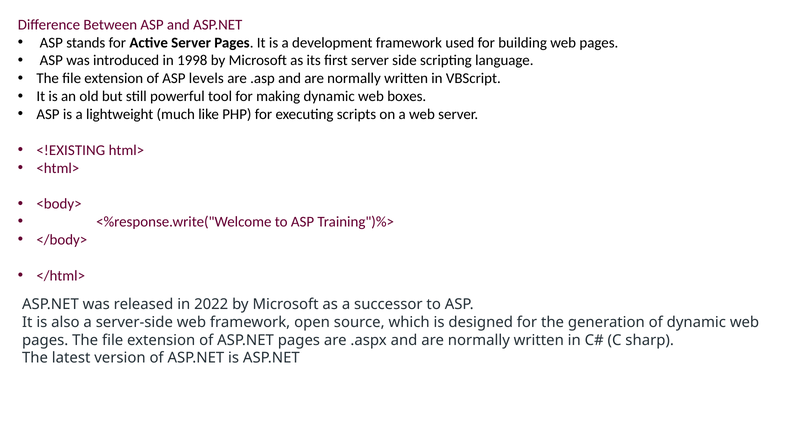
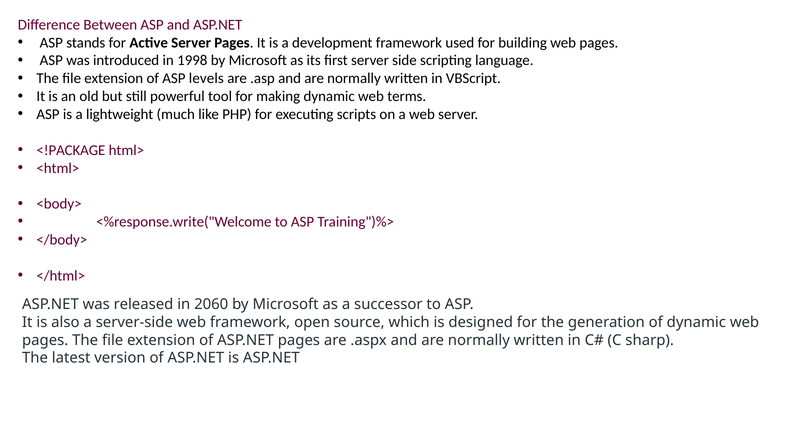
boxes: boxes -> terms
<!EXISTING: <!EXISTING -> <!PACKAGE
2022: 2022 -> 2060
